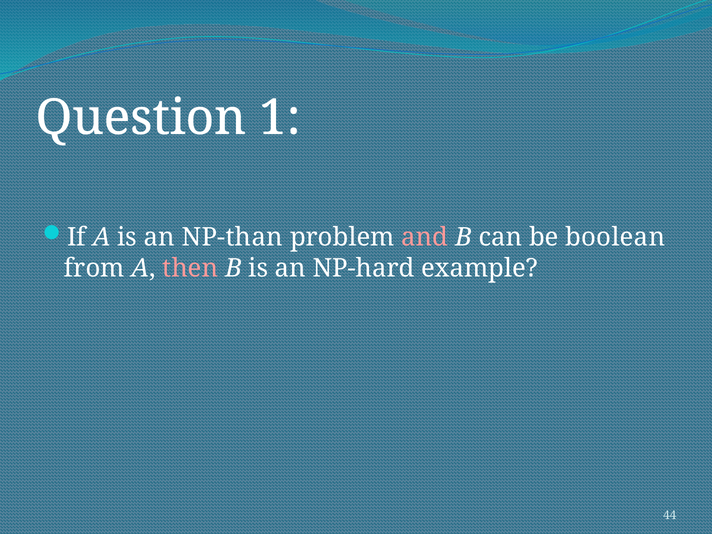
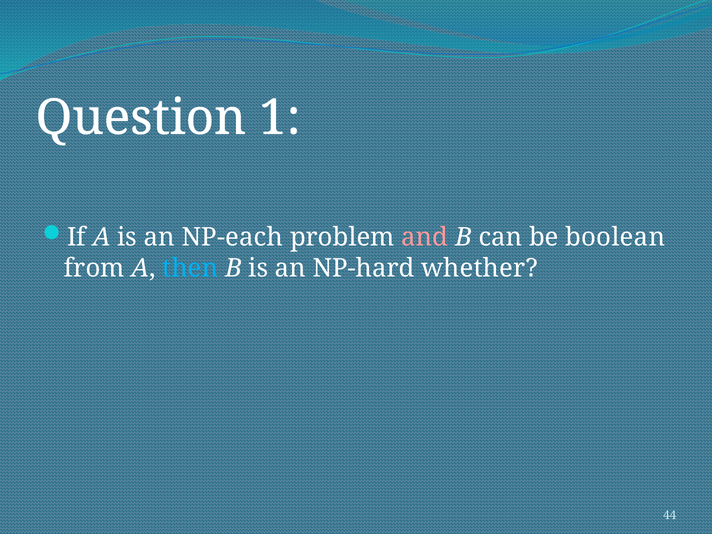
NP-than: NP-than -> NP-each
then colour: pink -> light blue
example: example -> whether
